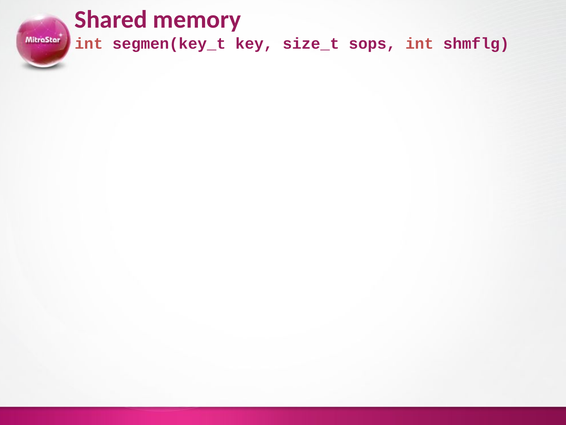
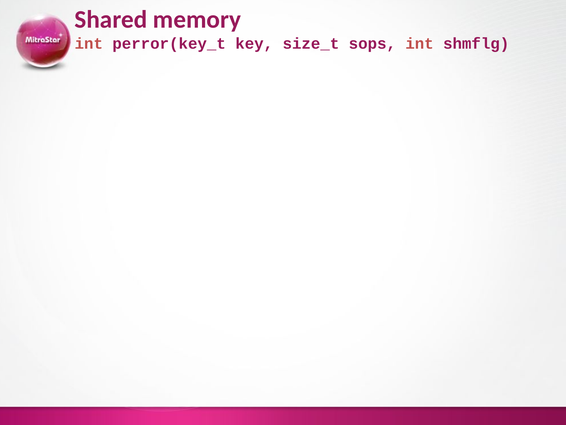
segmen(key_t: segmen(key_t -> perror(key_t
